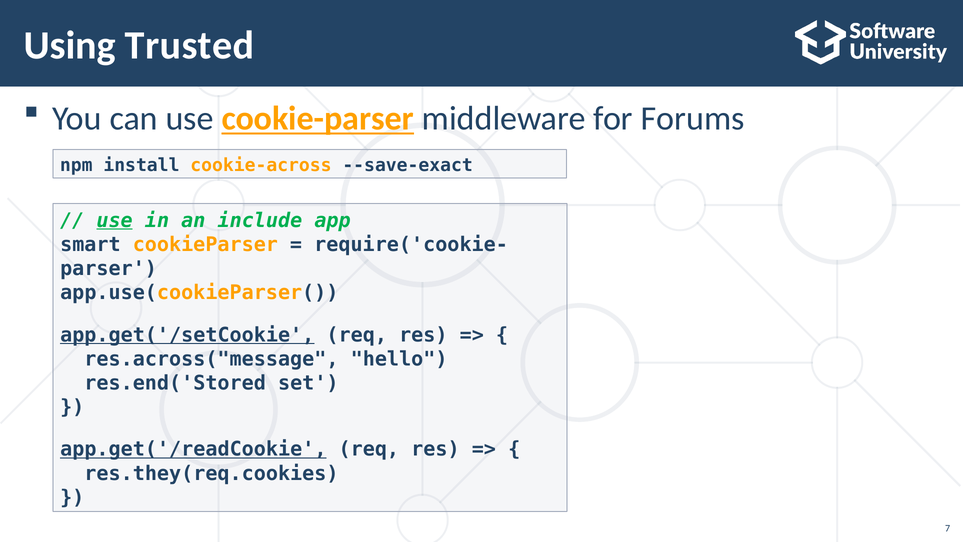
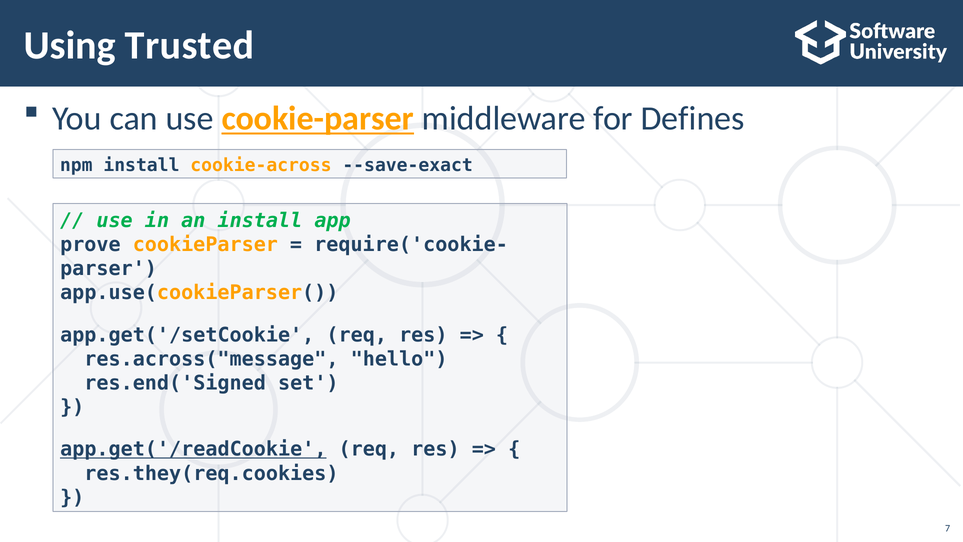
Forums: Forums -> Defines
use at (115, 220) underline: present -> none
an include: include -> install
smart: smart -> prove
app.get('/setCookie underline: present -> none
res.end('Stored: res.end('Stored -> res.end('Signed
